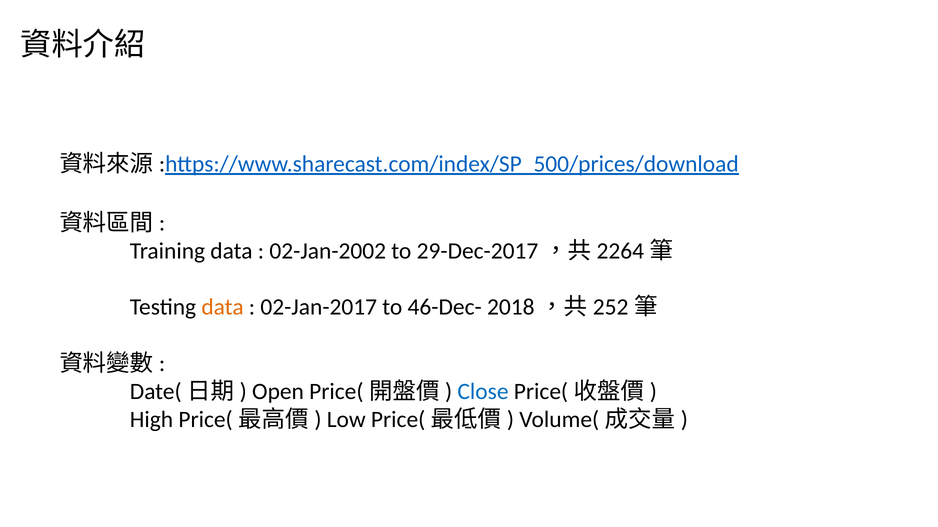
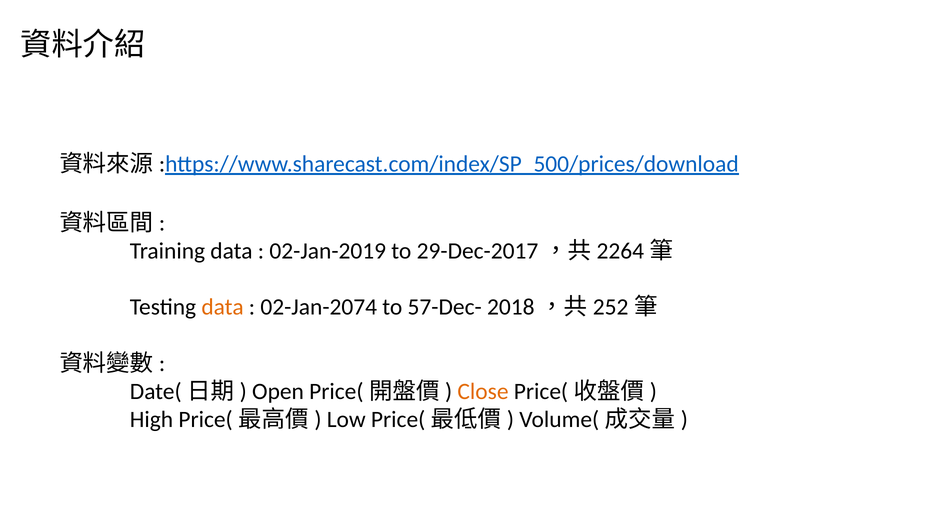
02-Jan-2002: 02-Jan-2002 -> 02-Jan-2019
02-Jan-2017: 02-Jan-2017 -> 02-Jan-2074
46-Dec-: 46-Dec- -> 57-Dec-
Close colour: blue -> orange
